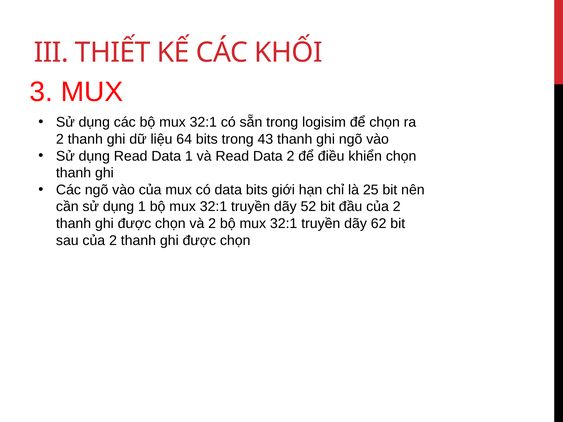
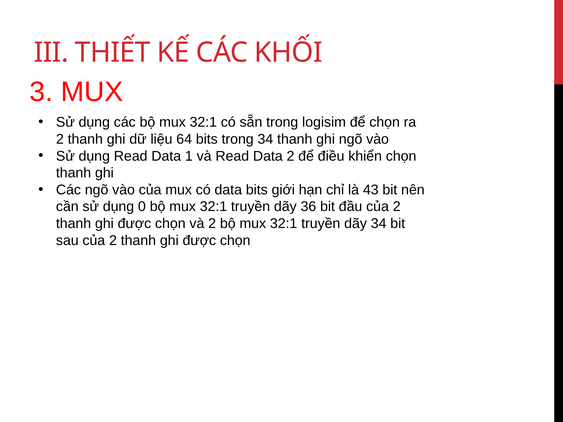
trong 43: 43 -> 34
25: 25 -> 43
dụng 1: 1 -> 0
52: 52 -> 36
dãy 62: 62 -> 34
